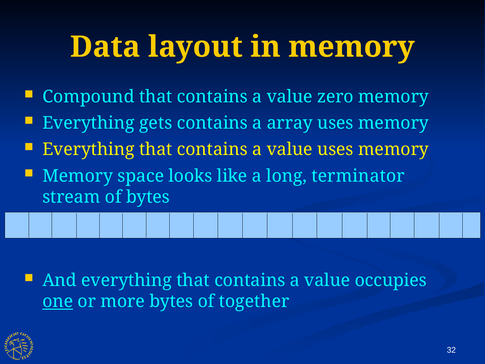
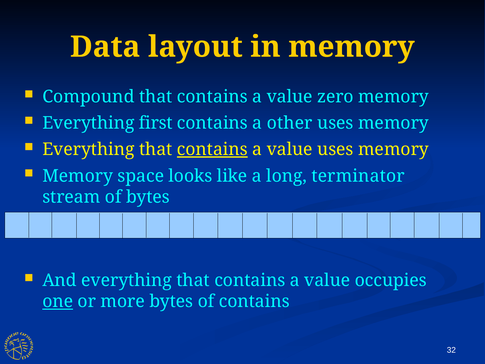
gets: gets -> first
array: array -> other
contains at (212, 149) underline: none -> present
of together: together -> contains
